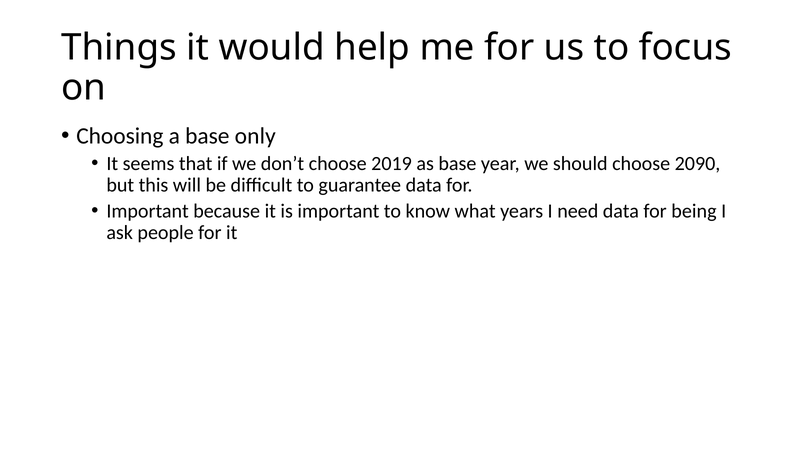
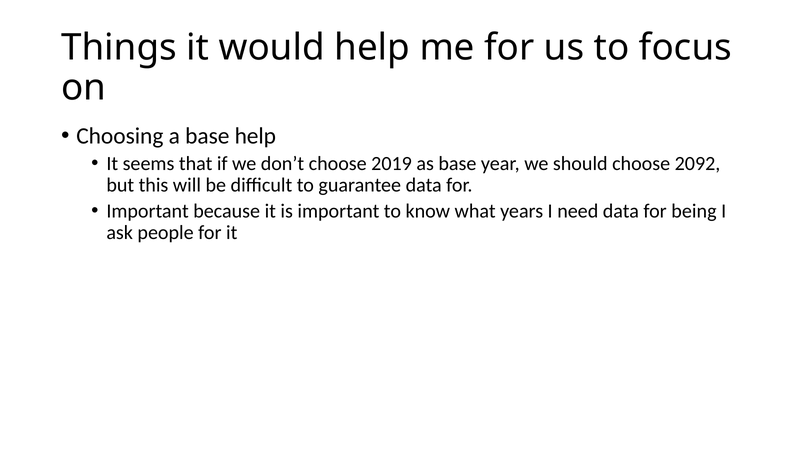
base only: only -> help
2090: 2090 -> 2092
